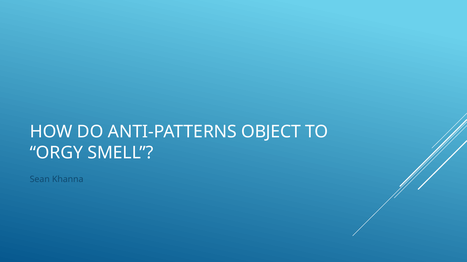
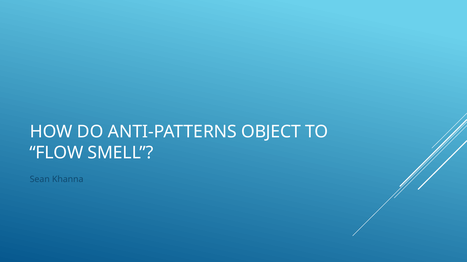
ORGY: ORGY -> FLOW
